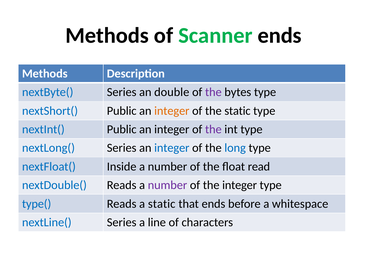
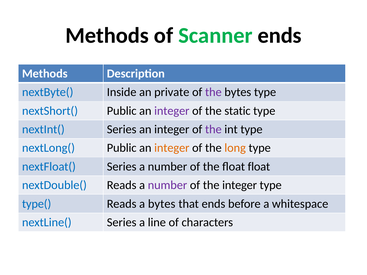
nextByte( Series: Series -> Inside
double: double -> private
integer at (172, 111) colour: orange -> purple
nextInt( Public: Public -> Series
nextLong( Series: Series -> Public
integer at (172, 148) colour: blue -> orange
long colour: blue -> orange
nextFloat( Inside: Inside -> Series
float read: read -> float
a static: static -> bytes
